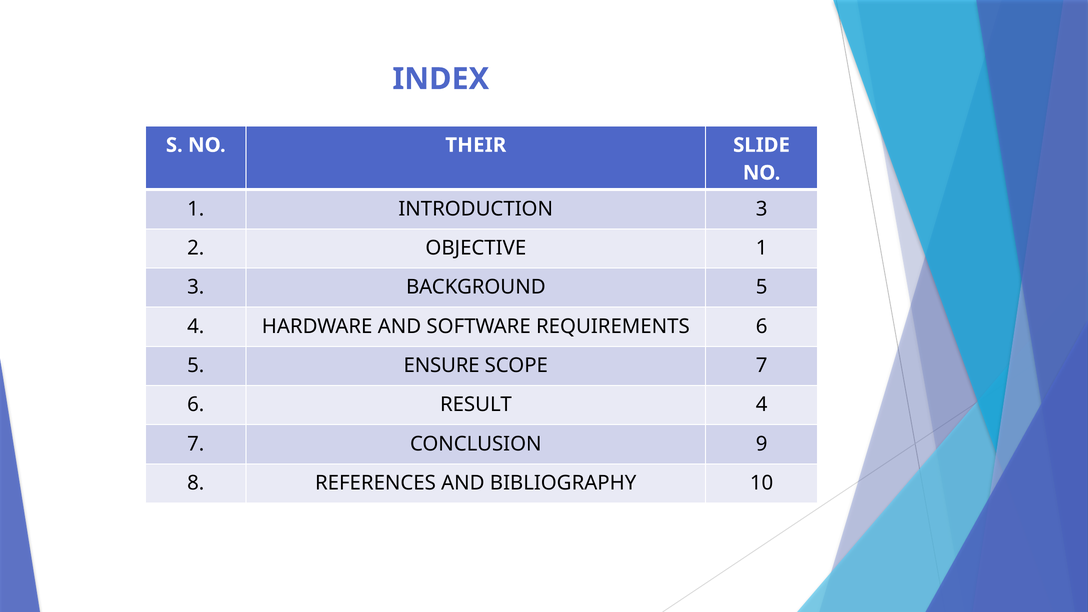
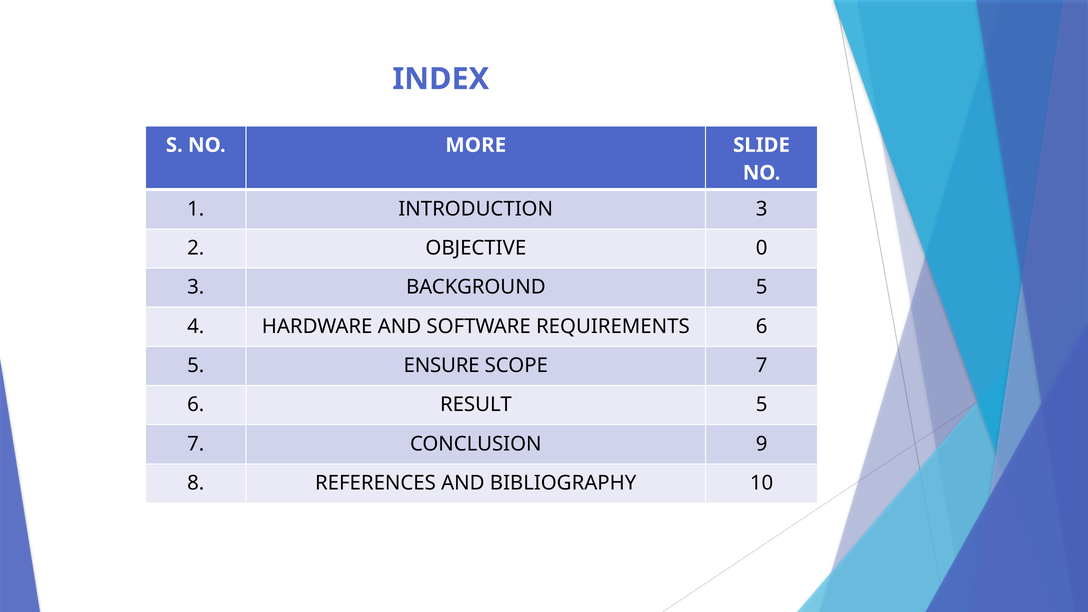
THEIR: THEIR -> MORE
OBJECTIVE 1: 1 -> 0
RESULT 4: 4 -> 5
